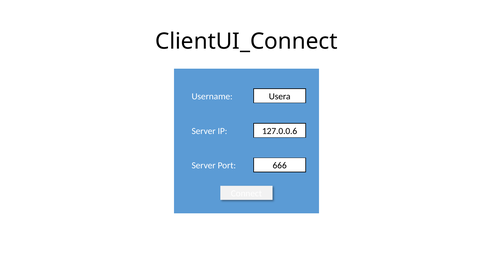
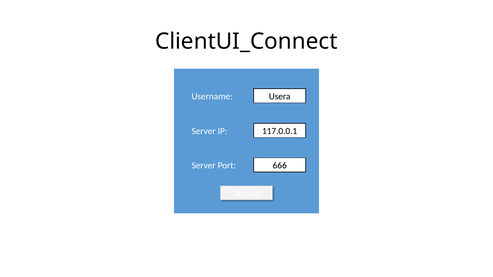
127.0.0.6: 127.0.0.6 -> 117.0.0.1
